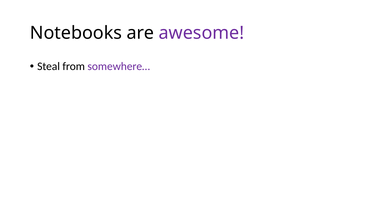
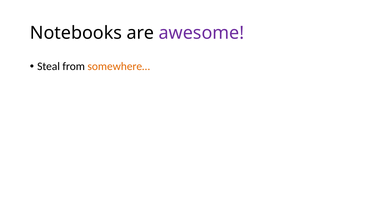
somewhere… colour: purple -> orange
